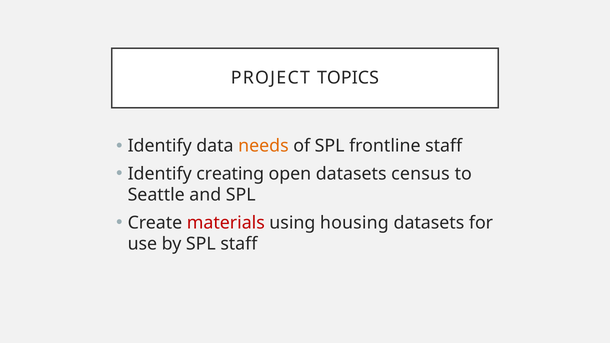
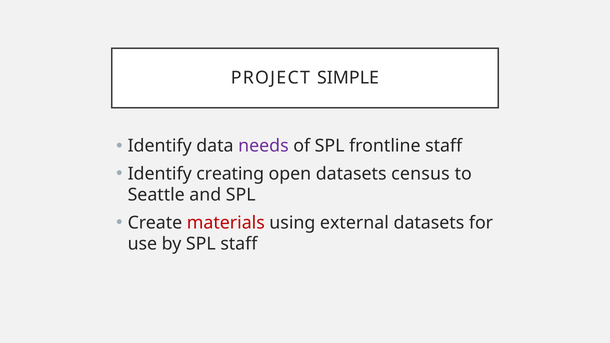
TOPICS: TOPICS -> SIMPLE
needs colour: orange -> purple
housing: housing -> external
